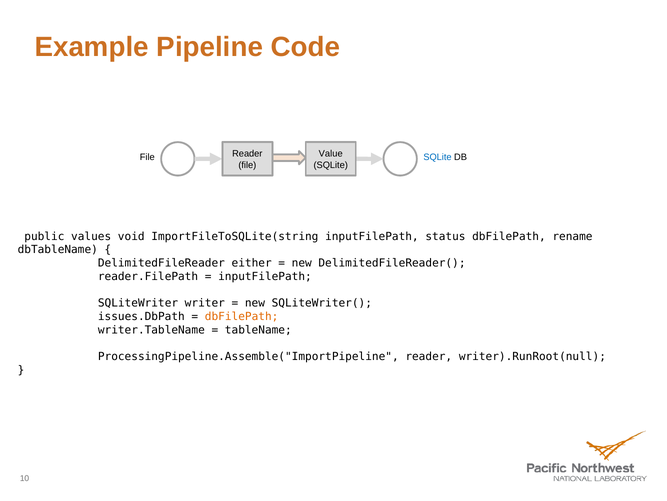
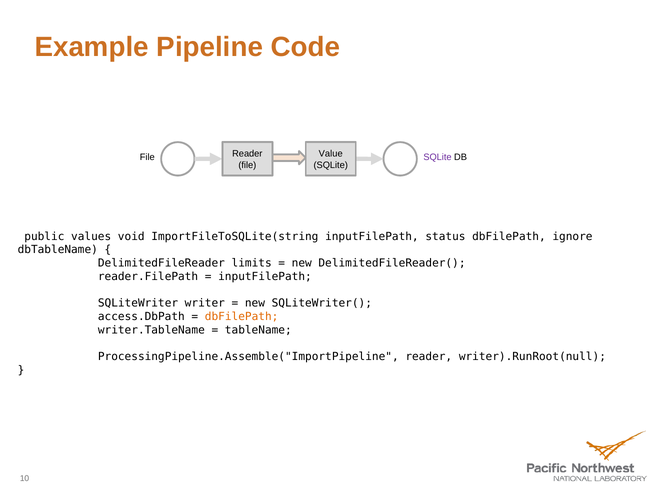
SQLite at (438, 157) colour: blue -> purple
rename: rename -> ignore
either: either -> limits
issues.DbPath: issues.DbPath -> access.DbPath
